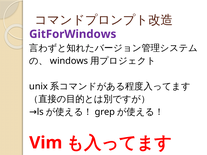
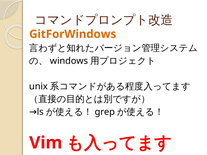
GitForWindows colour: purple -> orange
